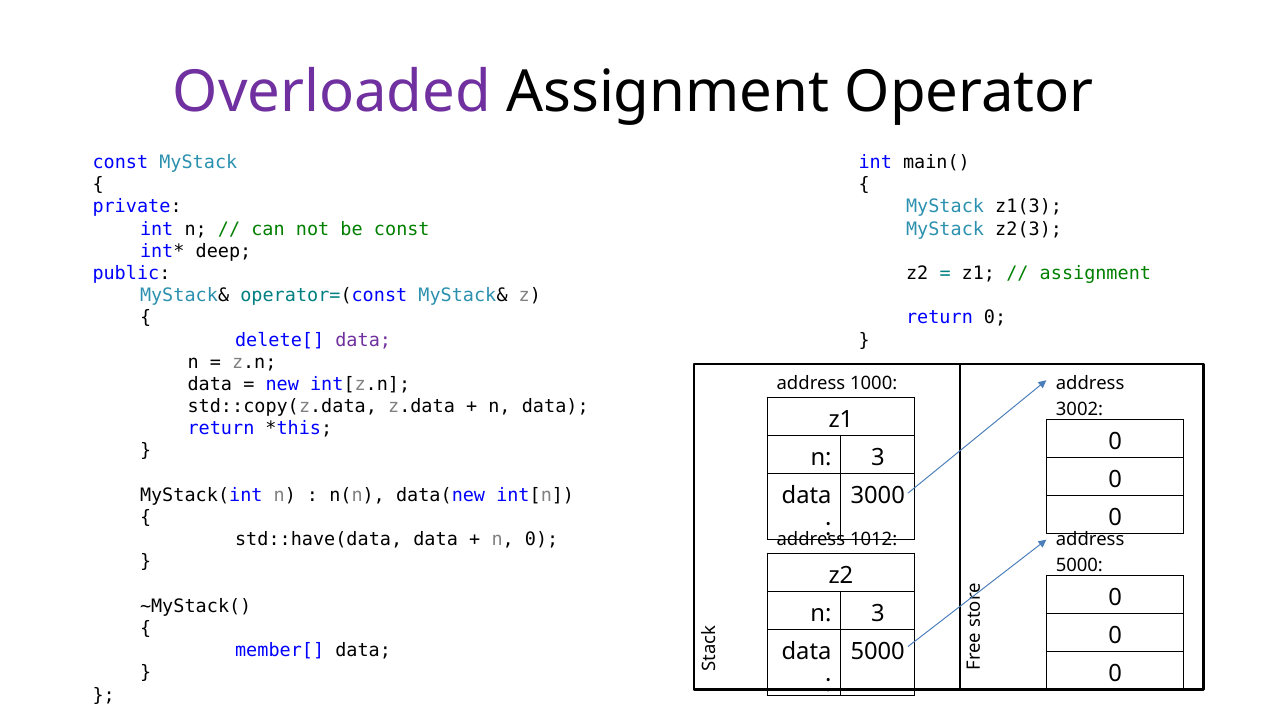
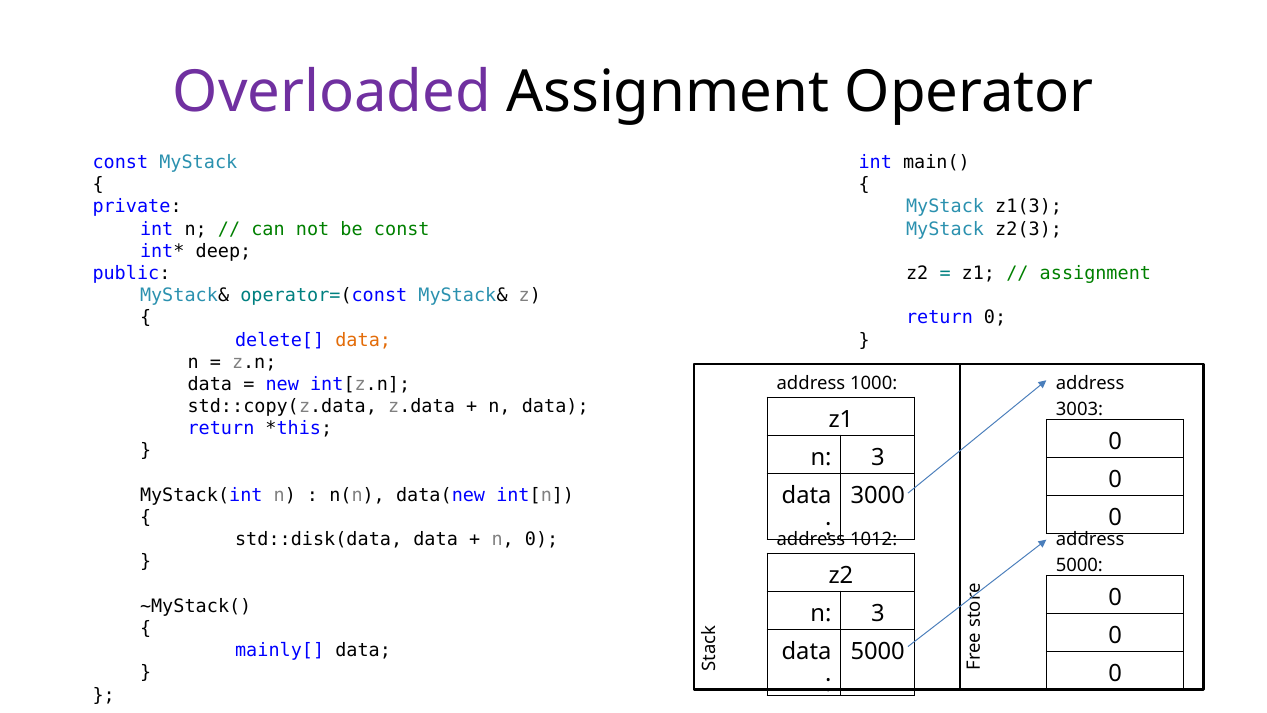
data at (363, 340) colour: purple -> orange
3002: 3002 -> 3003
std::have(data: std::have(data -> std::disk(data
member[: member[ -> mainly[
